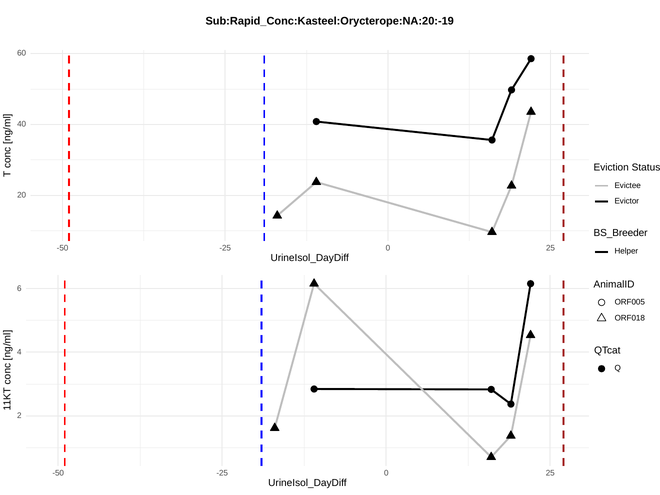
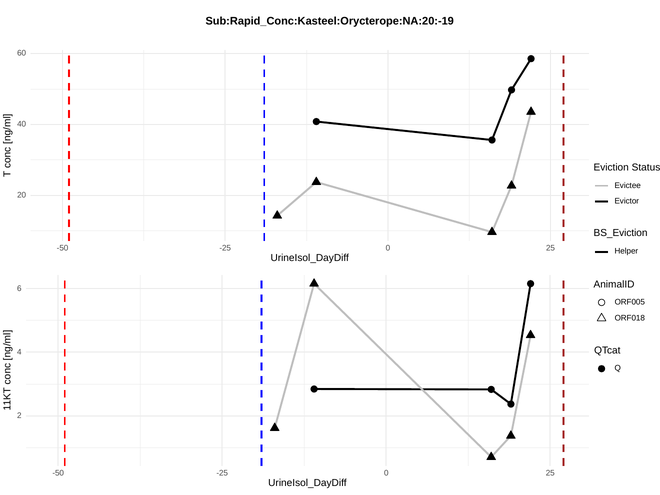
BS_Breeder: BS_Breeder -> BS_Eviction
